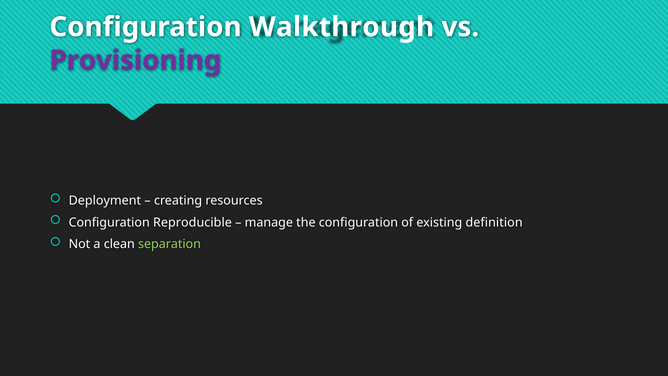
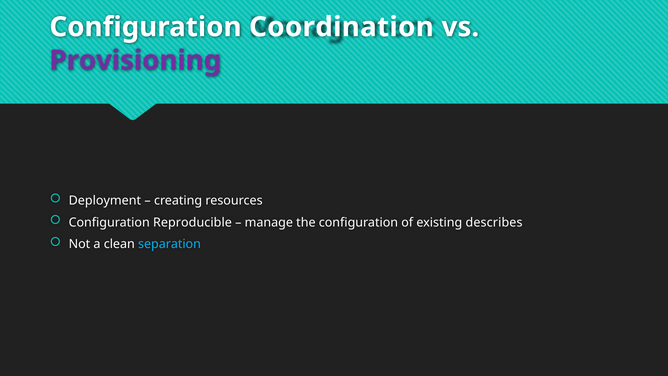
Walkthrough: Walkthrough -> Coordination
definition: definition -> describes
separation colour: light green -> light blue
